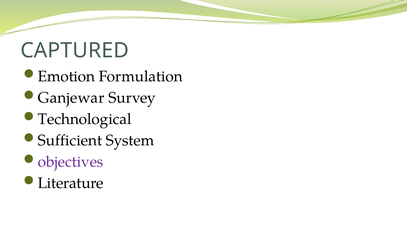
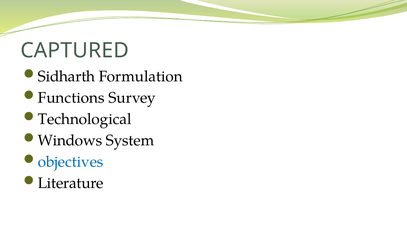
Emotion: Emotion -> Sidharth
Ganjewar: Ganjewar -> Functions
Sufficient: Sufficient -> Windows
objectives colour: purple -> blue
